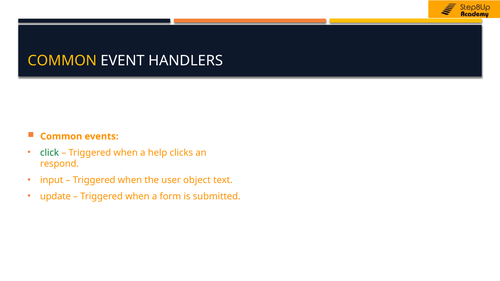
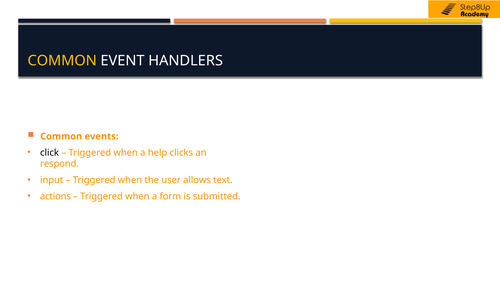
click colour: green -> black
object: object -> allows
update: update -> actions
